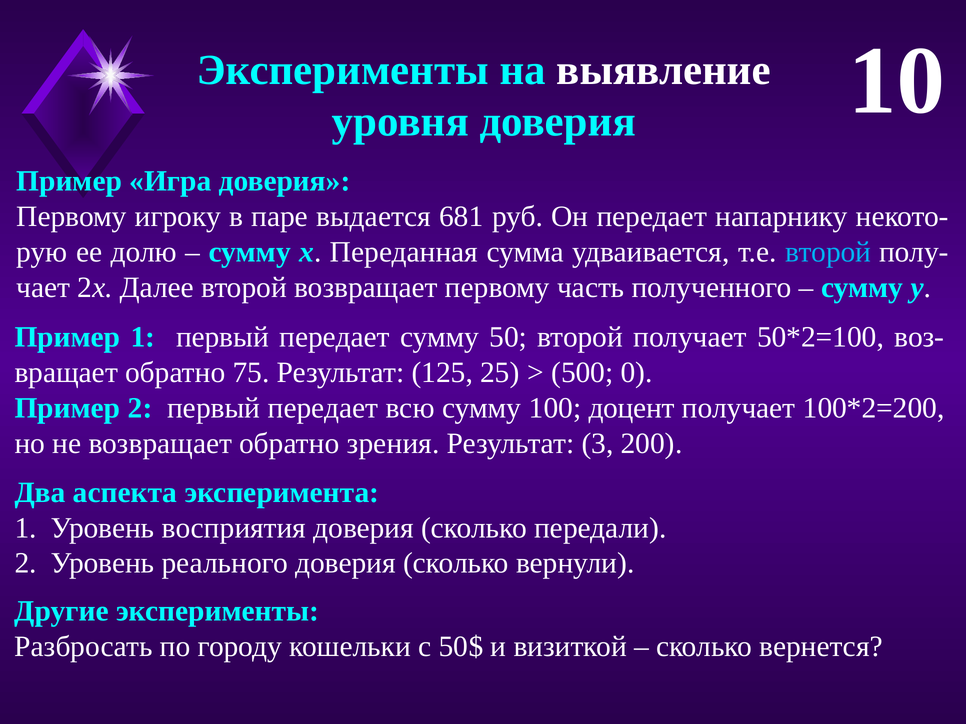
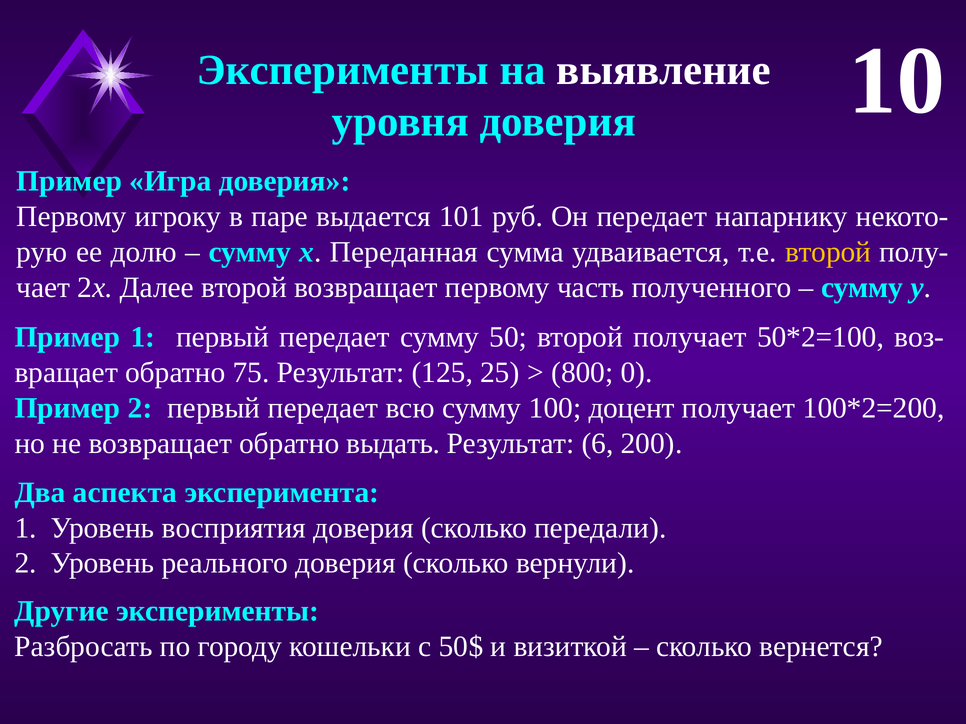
681: 681 -> 101
второй at (828, 252) colour: light blue -> yellow
500: 500 -> 800
зрения: зрения -> выдать
3: 3 -> 6
